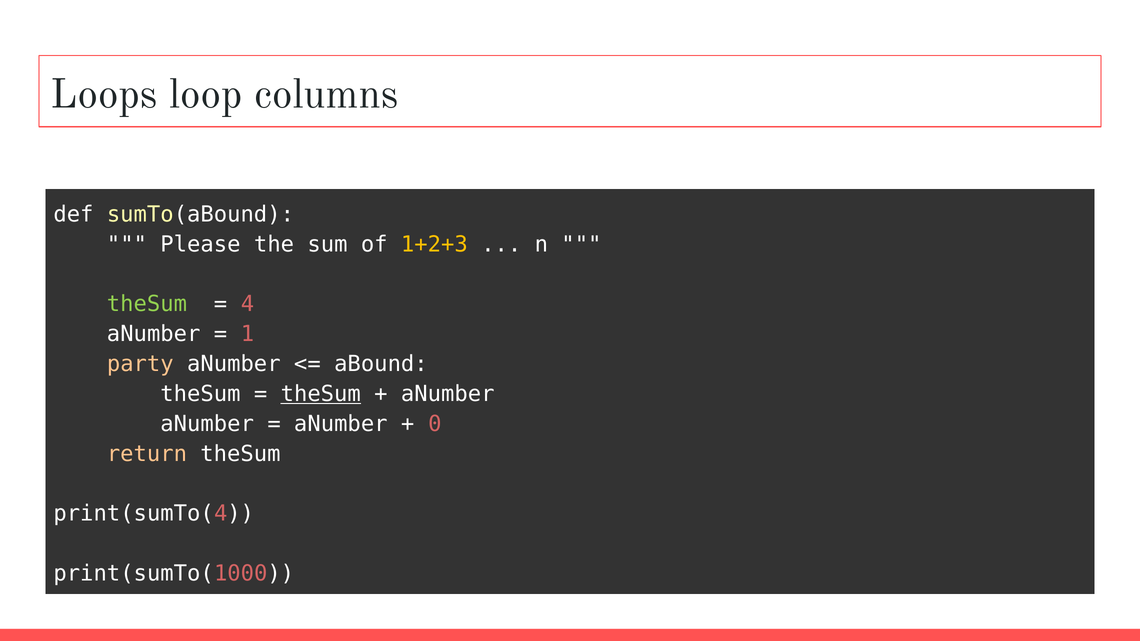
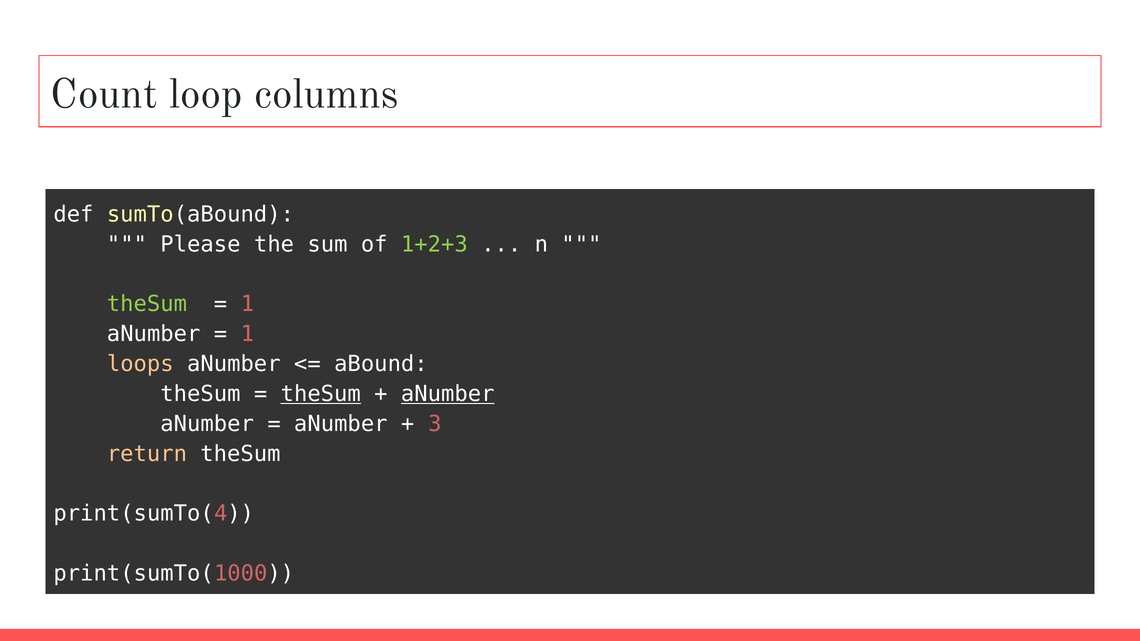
Loops: Loops -> Count
1+2+3 colour: yellow -> light green
4 at (248, 304): 4 -> 1
party: party -> loops
aNumber at (448, 394) underline: none -> present
0: 0 -> 3
